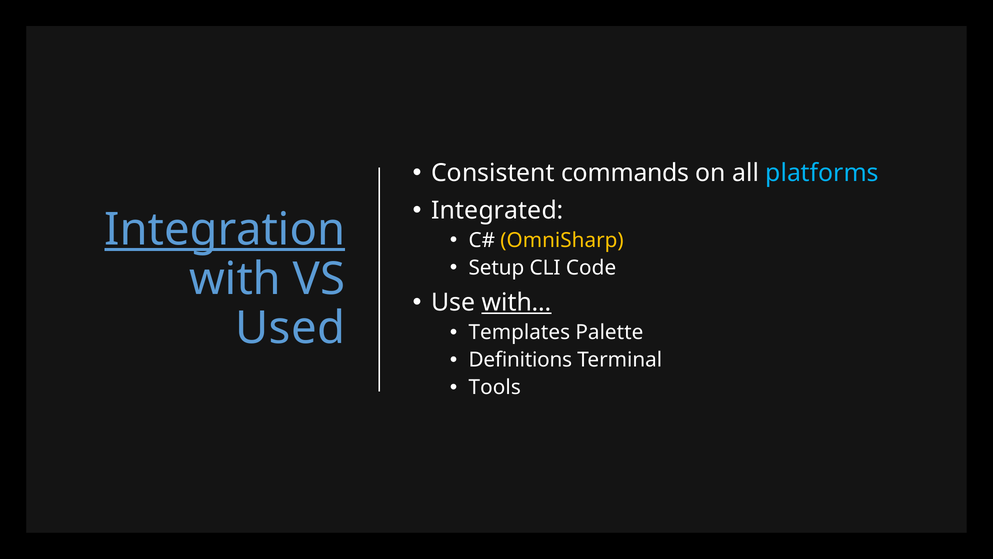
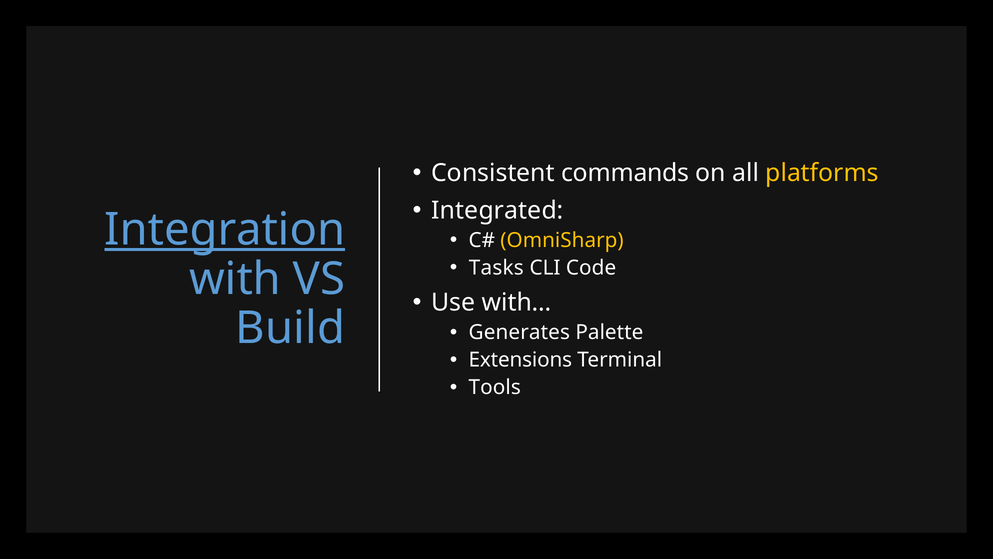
platforms colour: light blue -> yellow
Setup: Setup -> Tasks
with… underline: present -> none
Used: Used -> Build
Templates: Templates -> Generates
Definitions: Definitions -> Extensions
